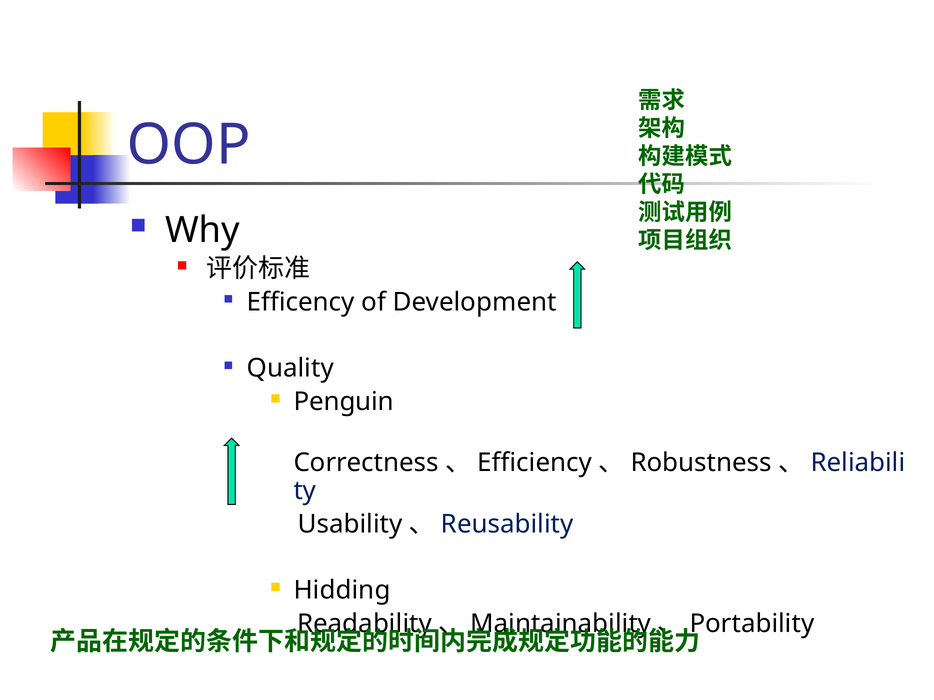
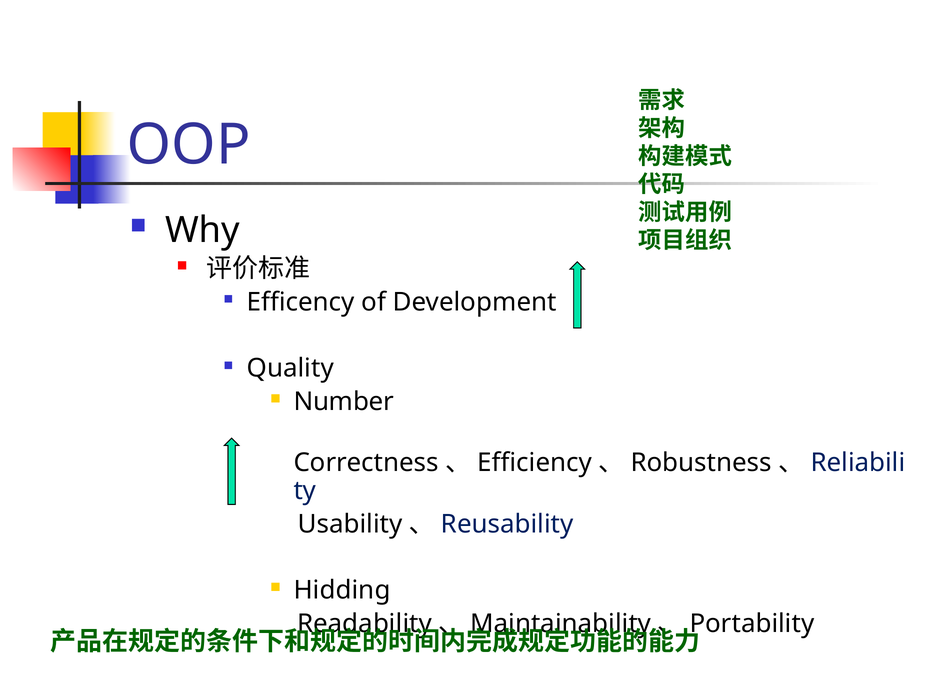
Penguin: Penguin -> Number
